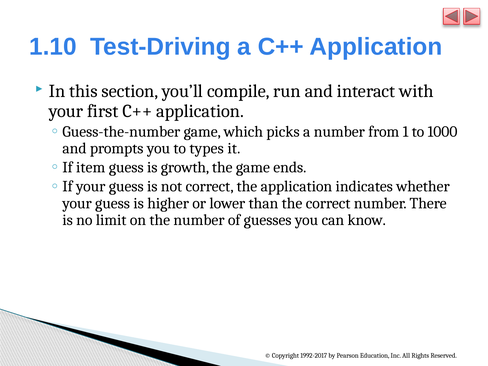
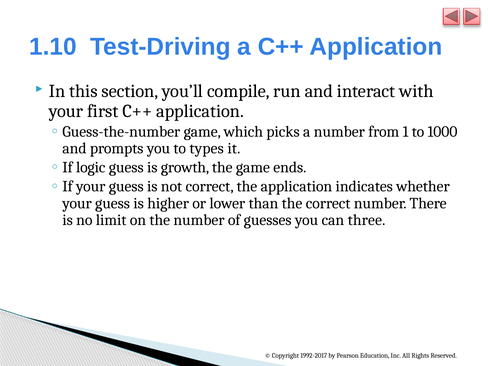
item: item -> logic
know: know -> three
